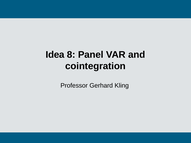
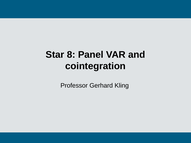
Idea: Idea -> Star
